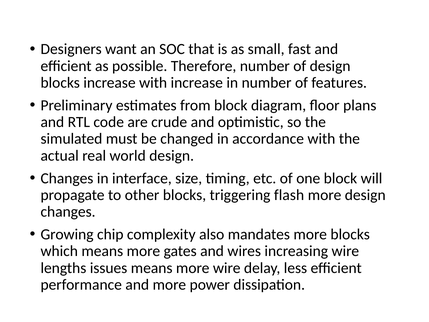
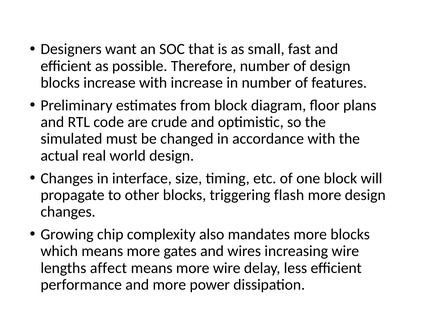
issues: issues -> affect
